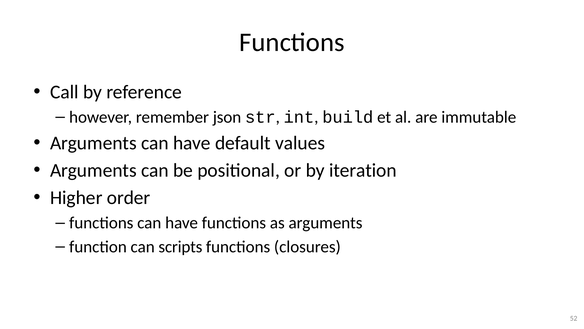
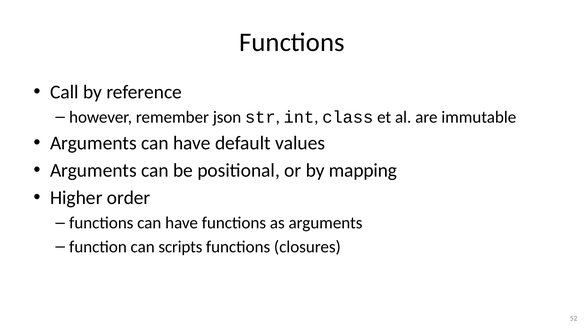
build: build -> class
iteration: iteration -> mapping
